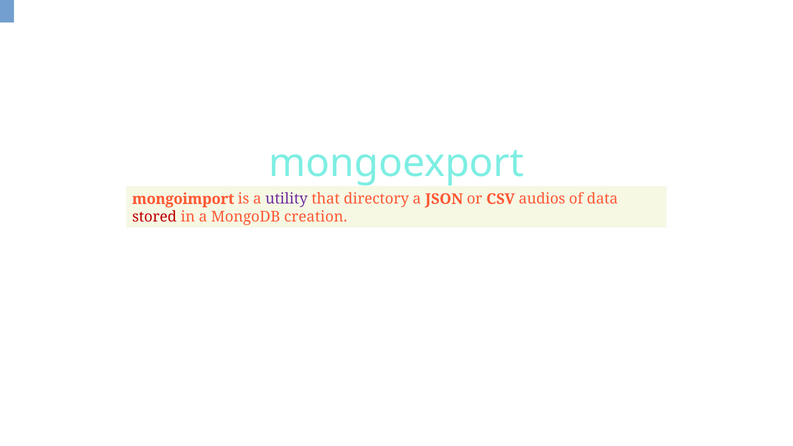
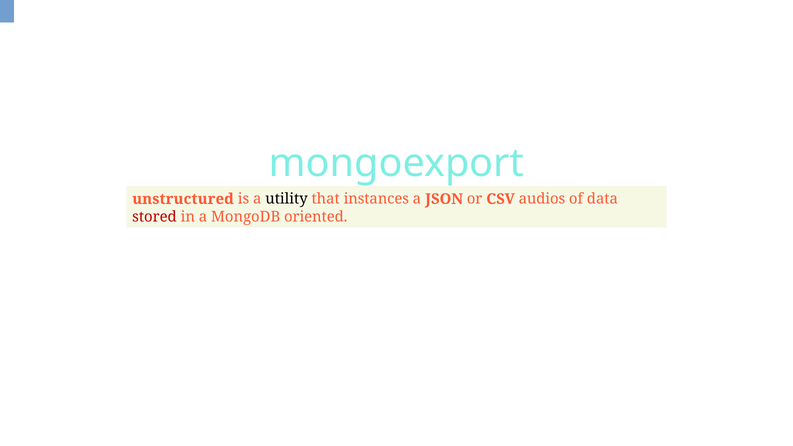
mongoimport: mongoimport -> unstructured
utility colour: purple -> black
directory: directory -> instances
creation: creation -> oriented
